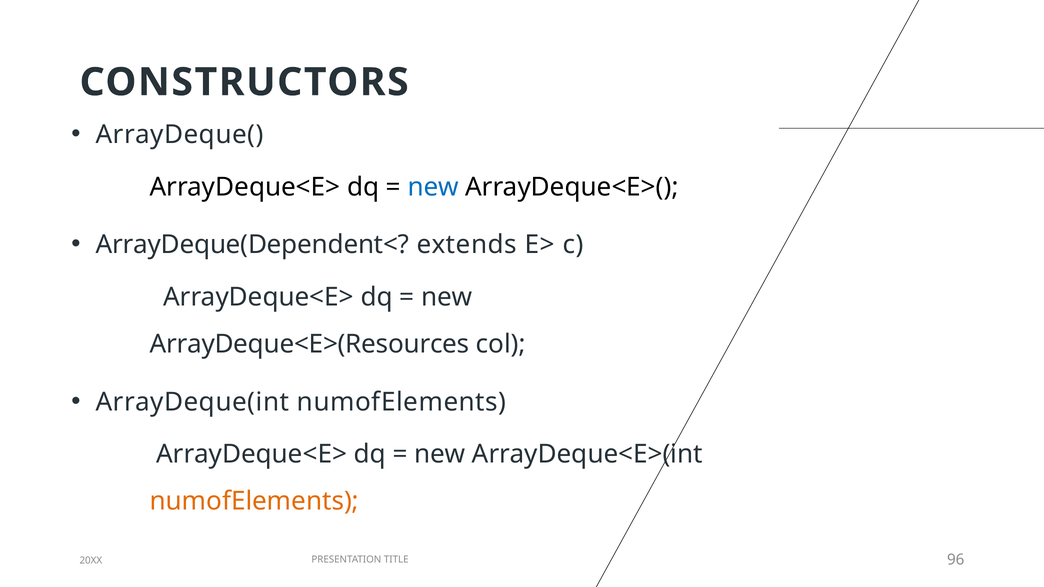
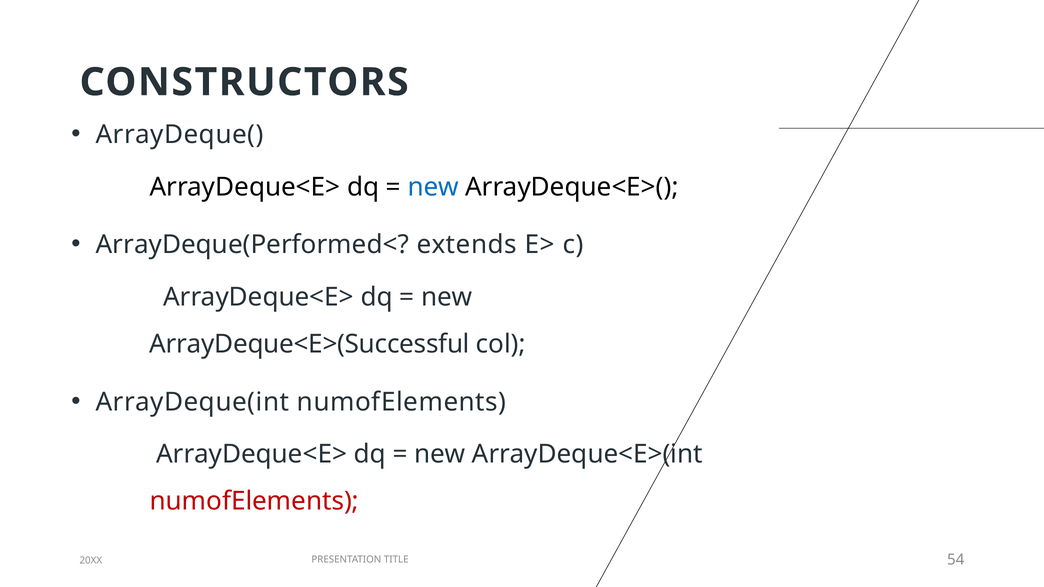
ArrayDeque(Dependent<: ArrayDeque(Dependent< -> ArrayDeque(Performed<
ArrayDeque<E>(Resources: ArrayDeque<E>(Resources -> ArrayDeque<E>(Successful
numofElements at (254, 501) colour: orange -> red
96: 96 -> 54
